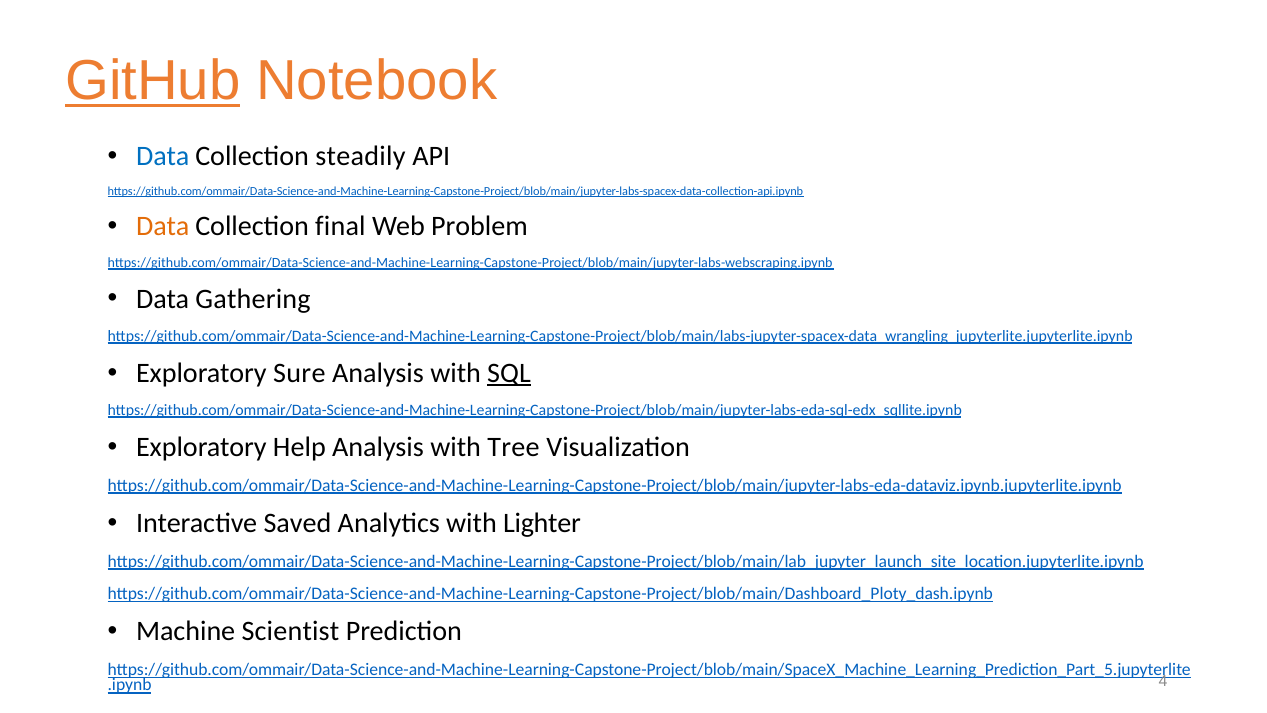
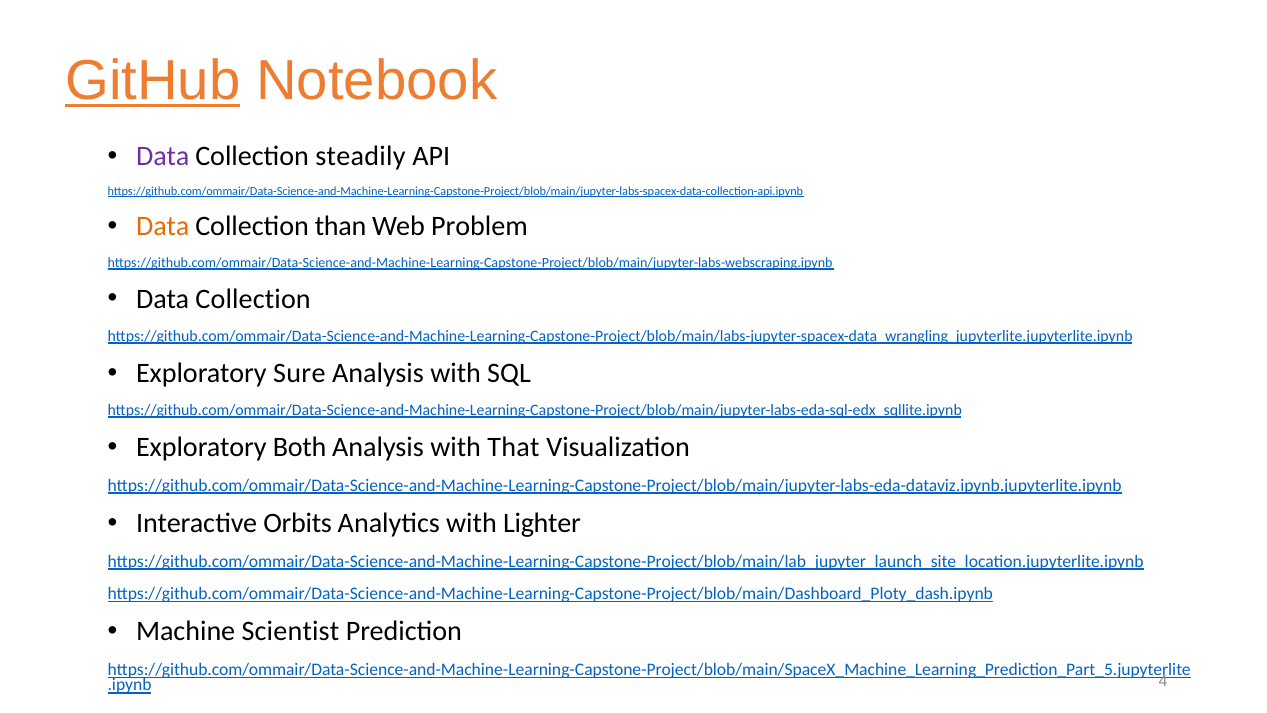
Data at (163, 156) colour: blue -> purple
final: final -> than
Gathering at (253, 299): Gathering -> Collection
SQL underline: present -> none
Help: Help -> Both
Tree: Tree -> That
Saved: Saved -> Orbits
